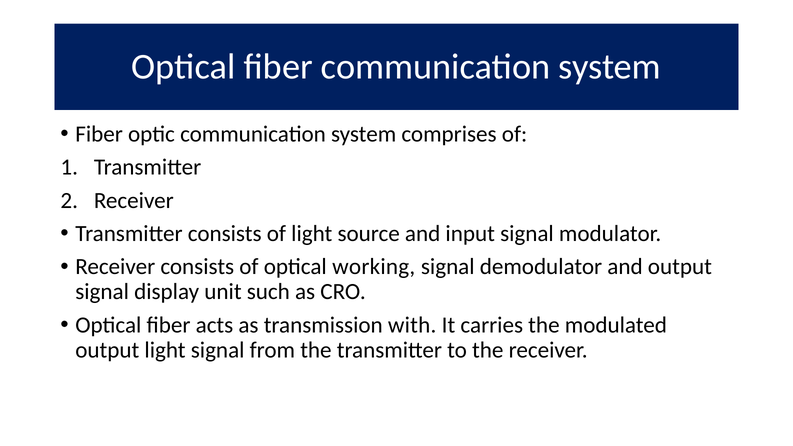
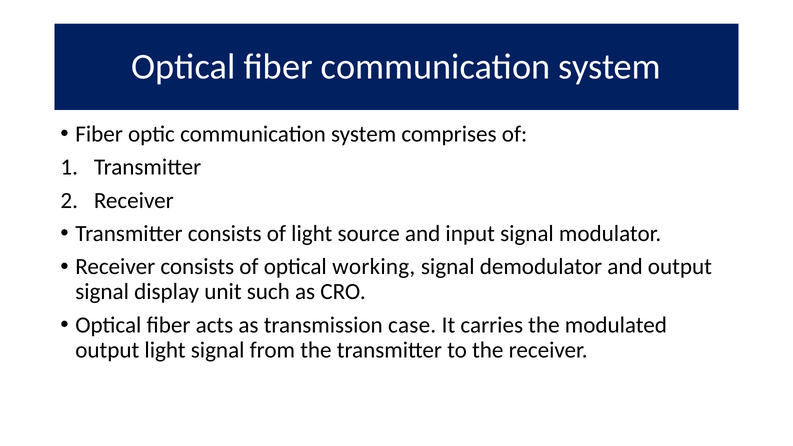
with: with -> case
